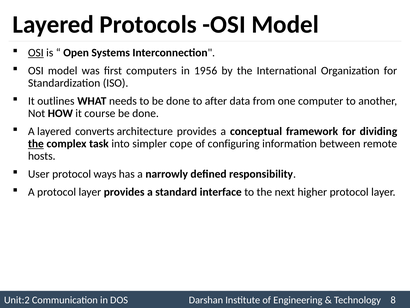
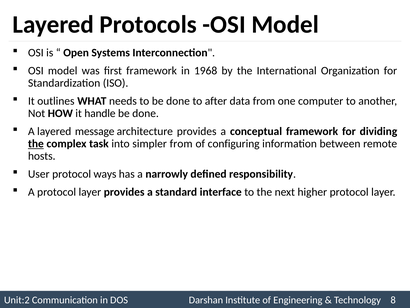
OSI at (36, 53) underline: present -> none
first computers: computers -> framework
1956: 1956 -> 1968
course: course -> handle
converts: converts -> message
simpler cope: cope -> from
